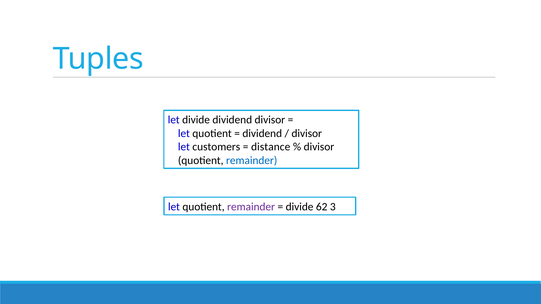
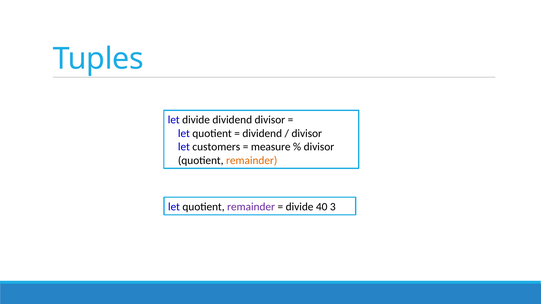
distance: distance -> measure
remainder at (252, 161) colour: blue -> orange
62: 62 -> 40
